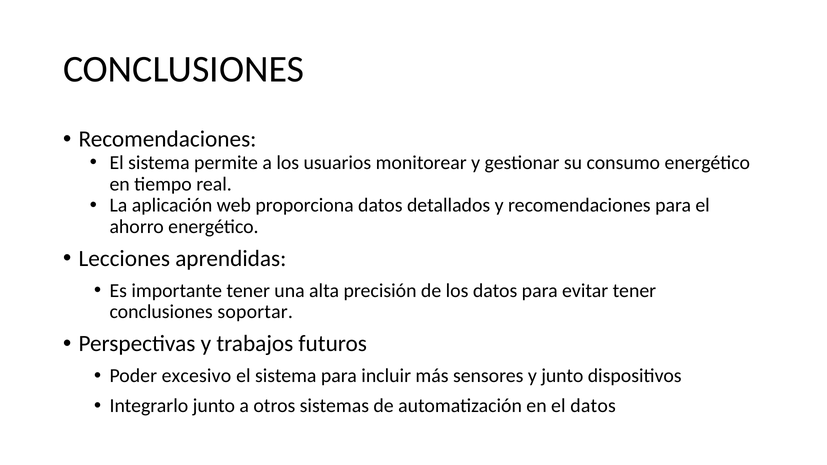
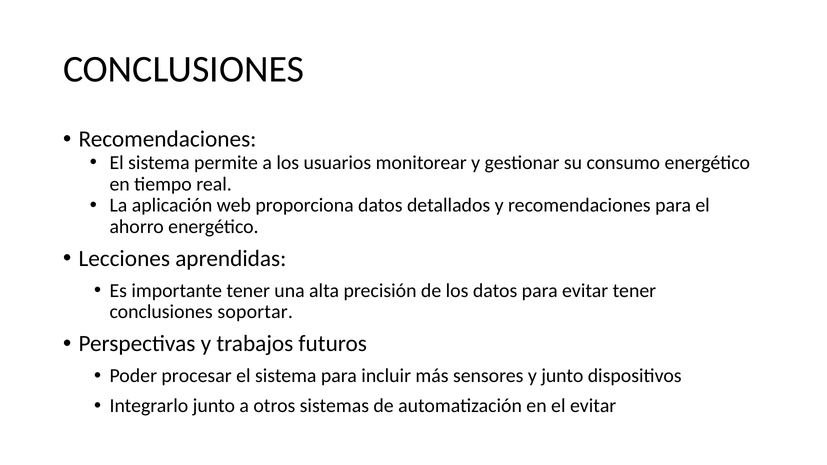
excesivo: excesivo -> procesar
el datos: datos -> evitar
